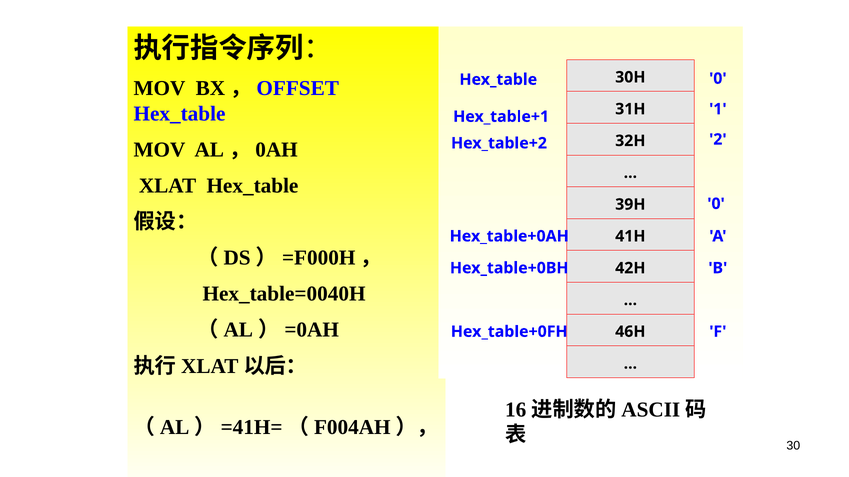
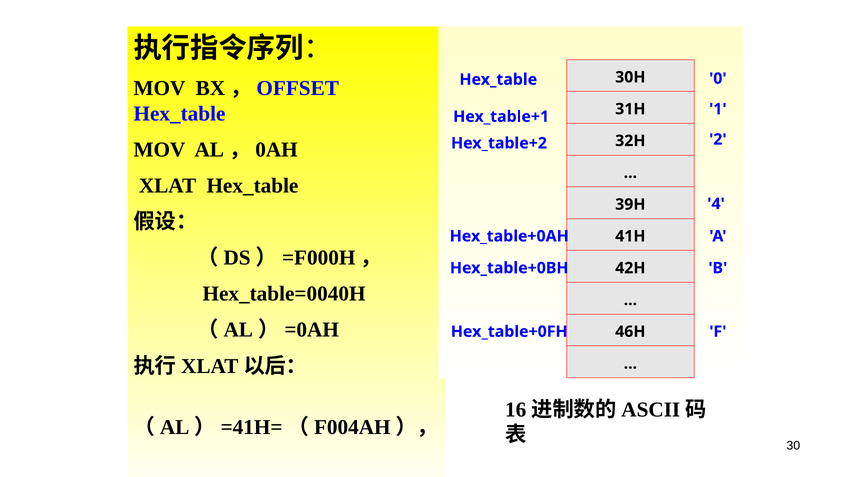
0 at (716, 204): 0 -> 4
